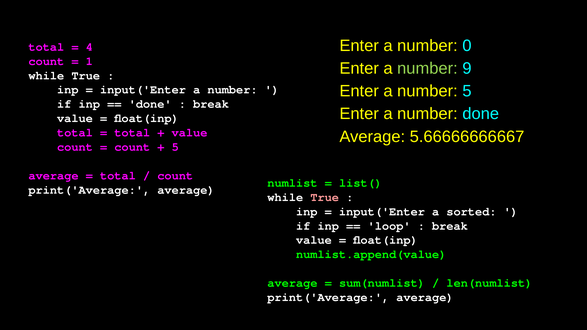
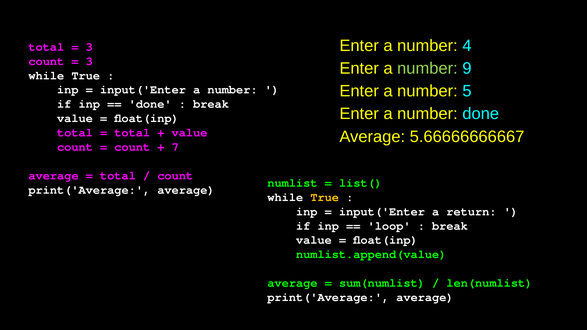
0: 0 -> 4
4 at (89, 47): 4 -> 3
1 at (89, 61): 1 -> 3
5 at (175, 147): 5 -> 7
True at (325, 197) colour: pink -> yellow
sorted: sorted -> return
